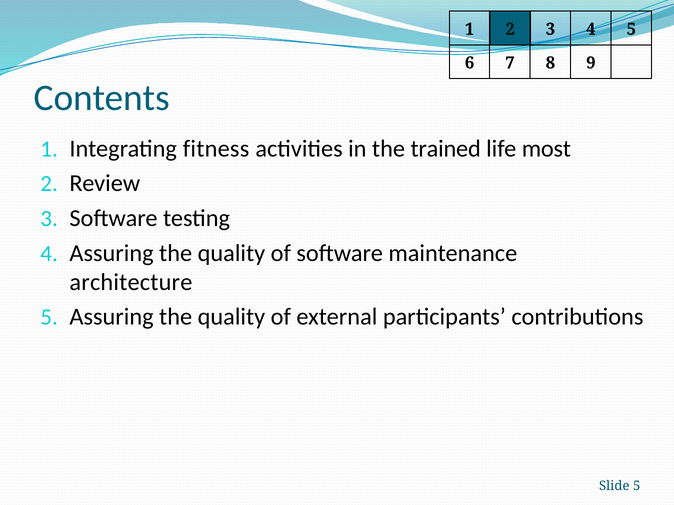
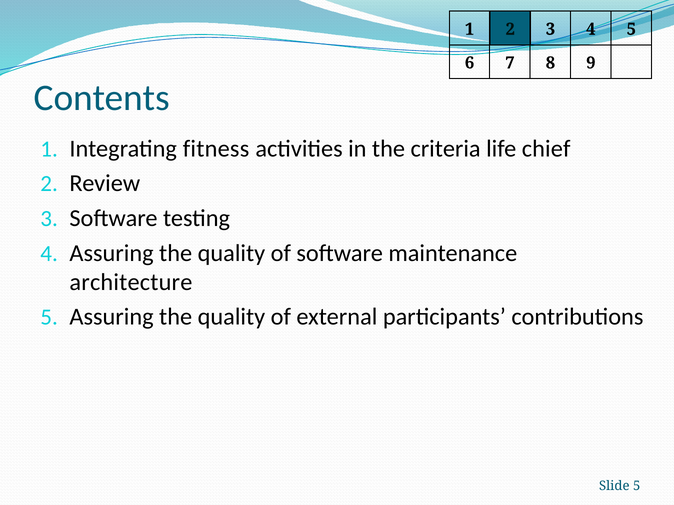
trained: trained -> criteria
most: most -> chief
